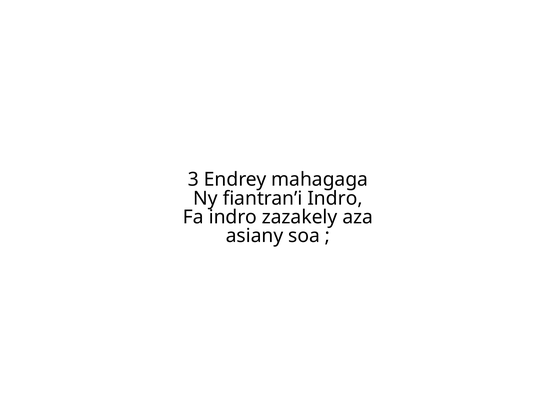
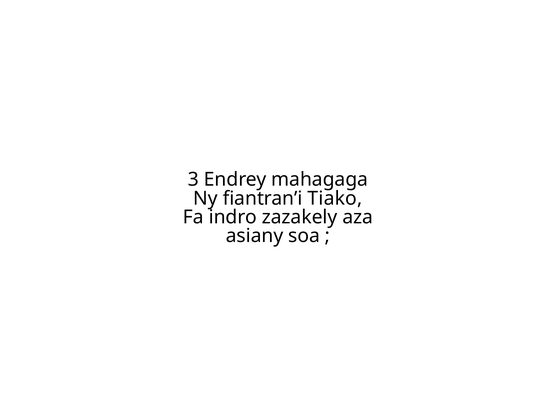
fiantran’i Indro: Indro -> Tiako
